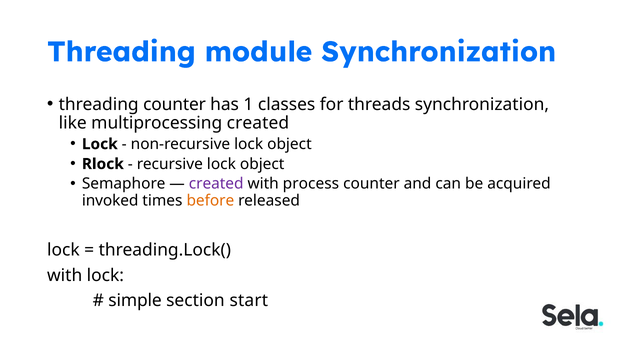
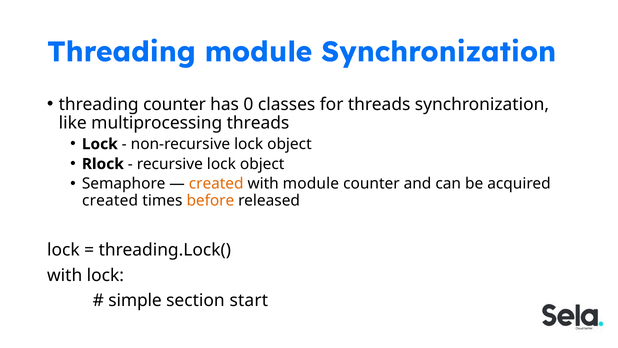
1: 1 -> 0
multiprocessing created: created -> threads
created at (216, 184) colour: purple -> orange
with process: process -> module
invoked at (110, 200): invoked -> created
